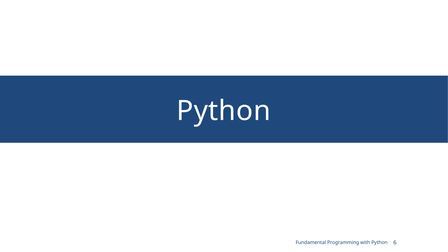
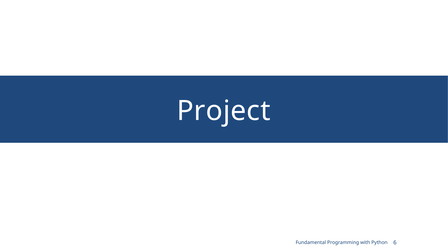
Python at (224, 111): Python -> Project
